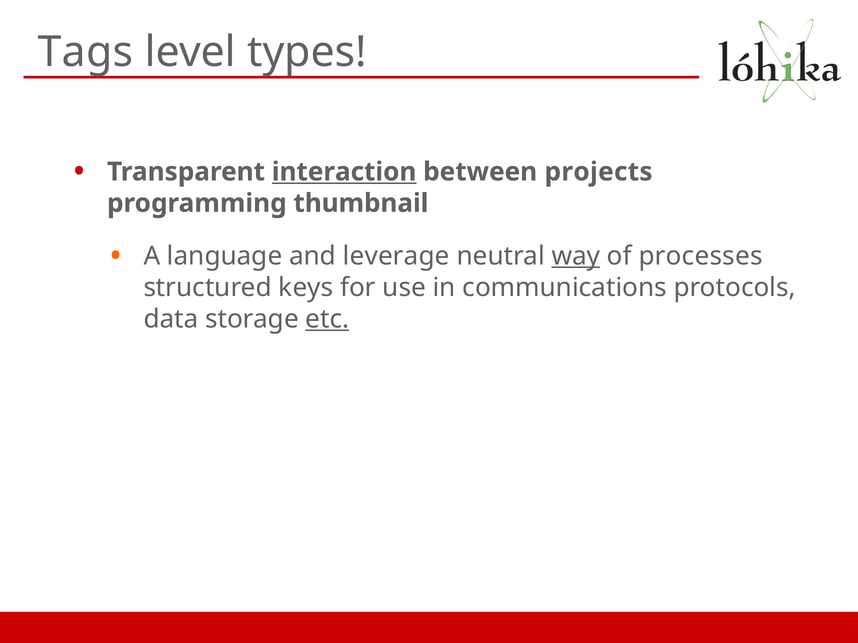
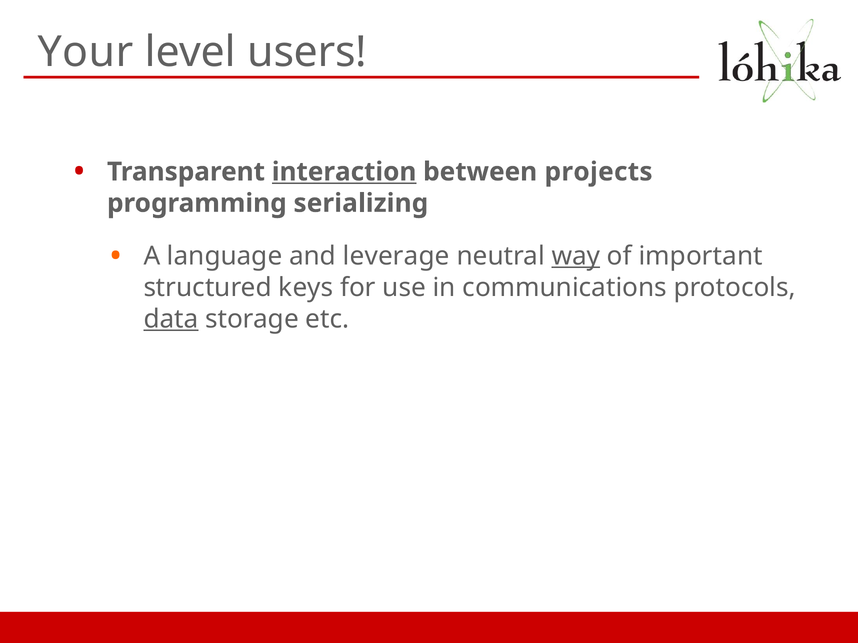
Tags: Tags -> Your
types: types -> users
thumbnail: thumbnail -> serializing
processes: processes -> important
data underline: none -> present
etc underline: present -> none
